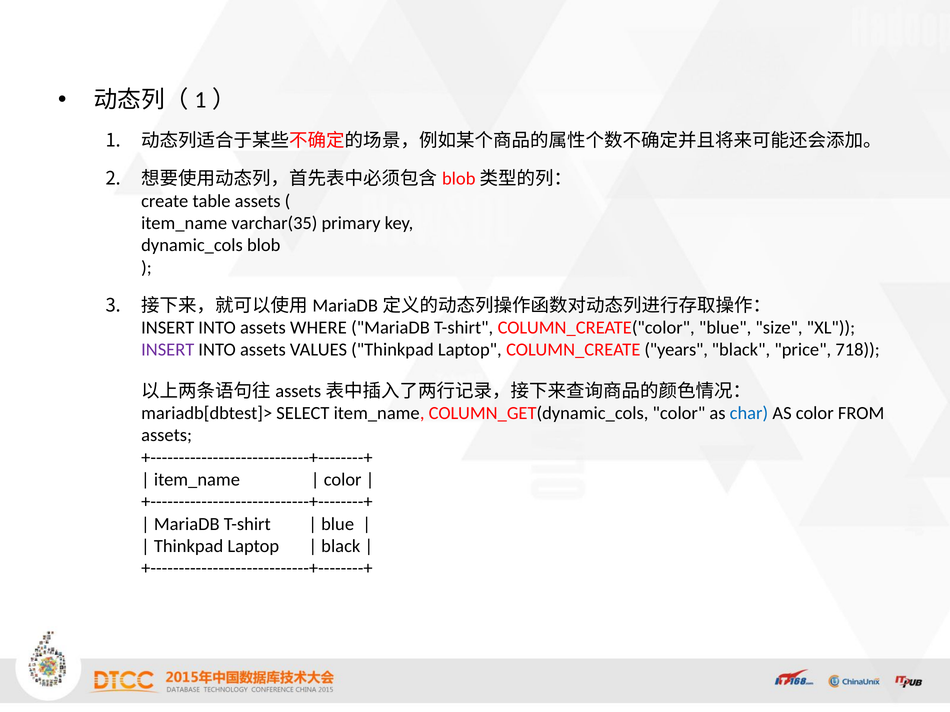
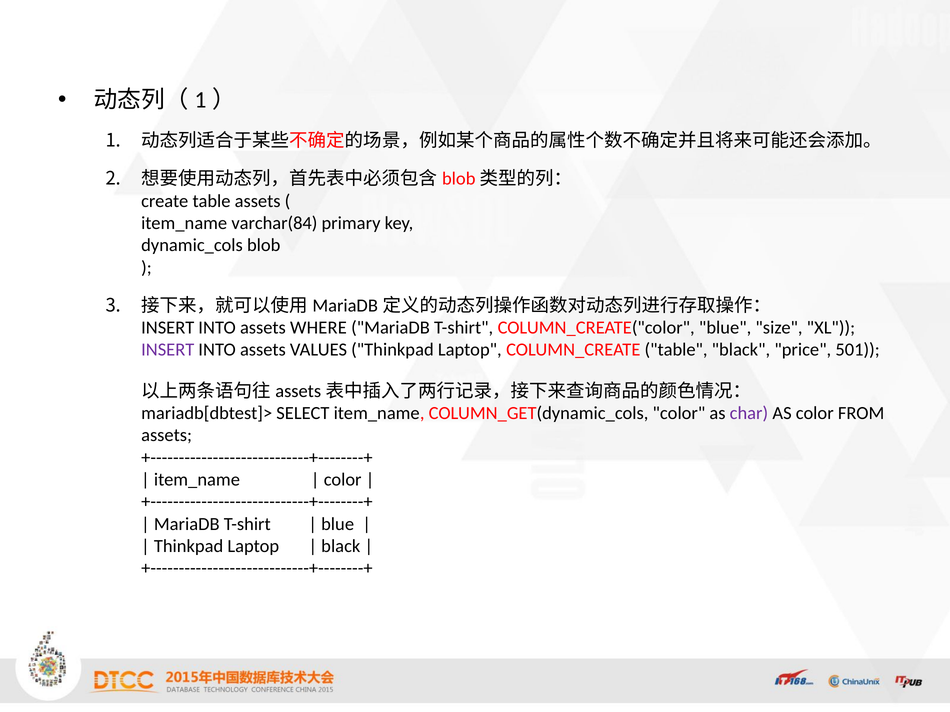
varchar(35: varchar(35 -> varchar(84
COLUMN_CREATE years: years -> table
718: 718 -> 501
char colour: blue -> purple
